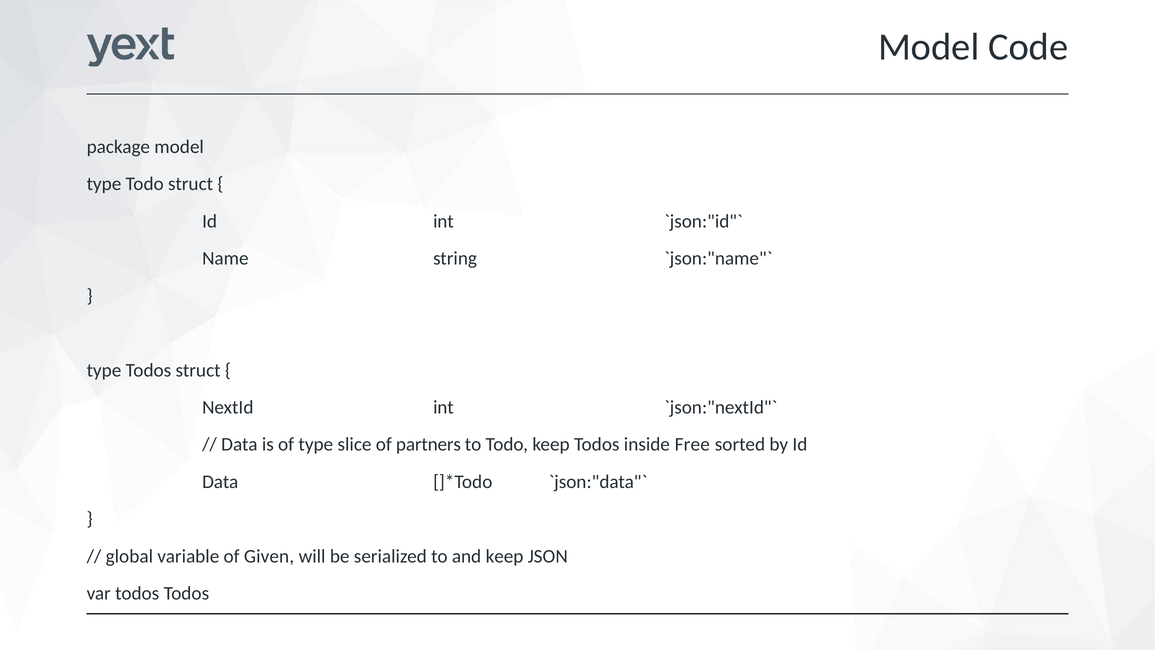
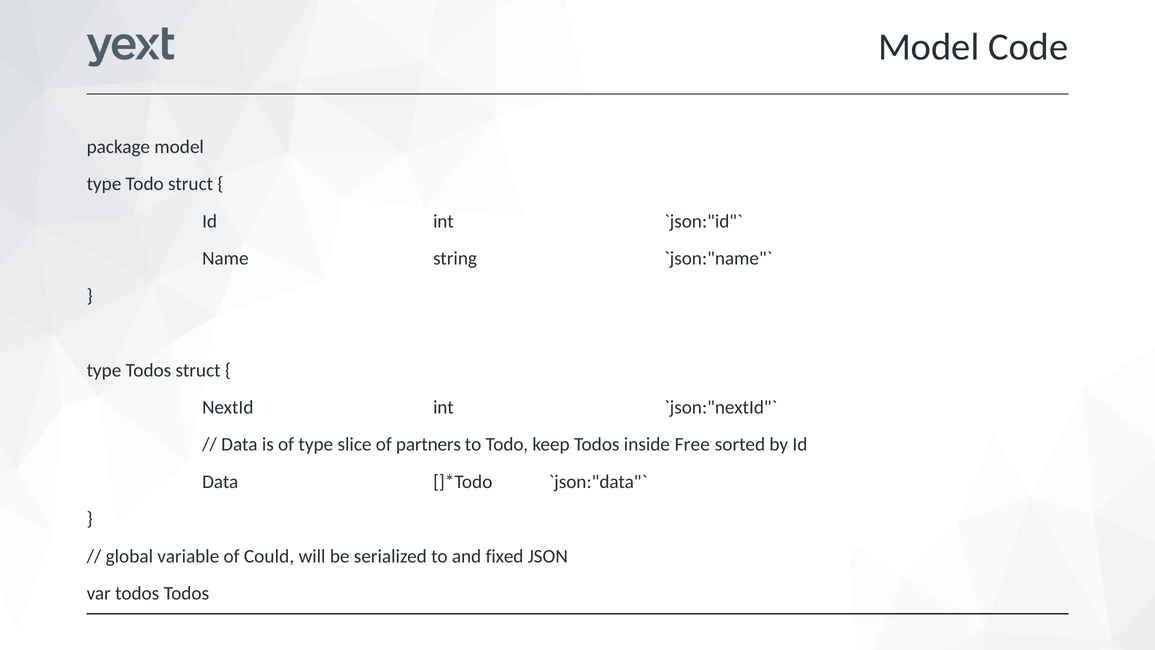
Given: Given -> Could
and keep: keep -> fixed
